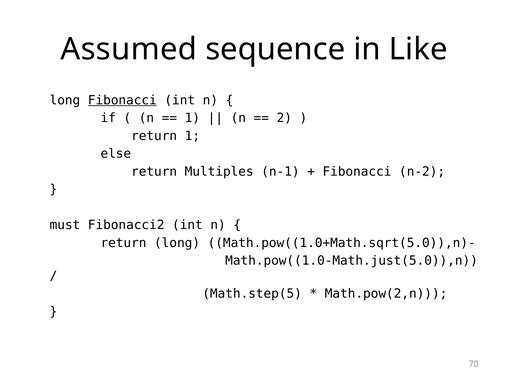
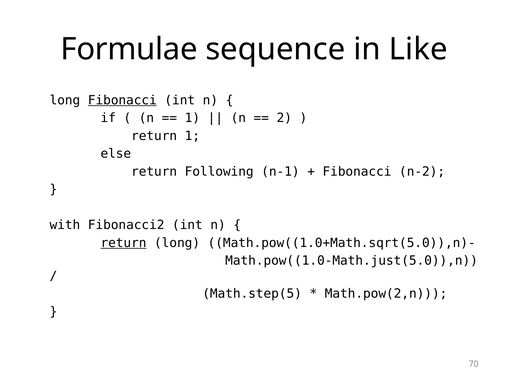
Assumed: Assumed -> Formulae
Multiples: Multiples -> Following
must: must -> with
return at (123, 243) underline: none -> present
